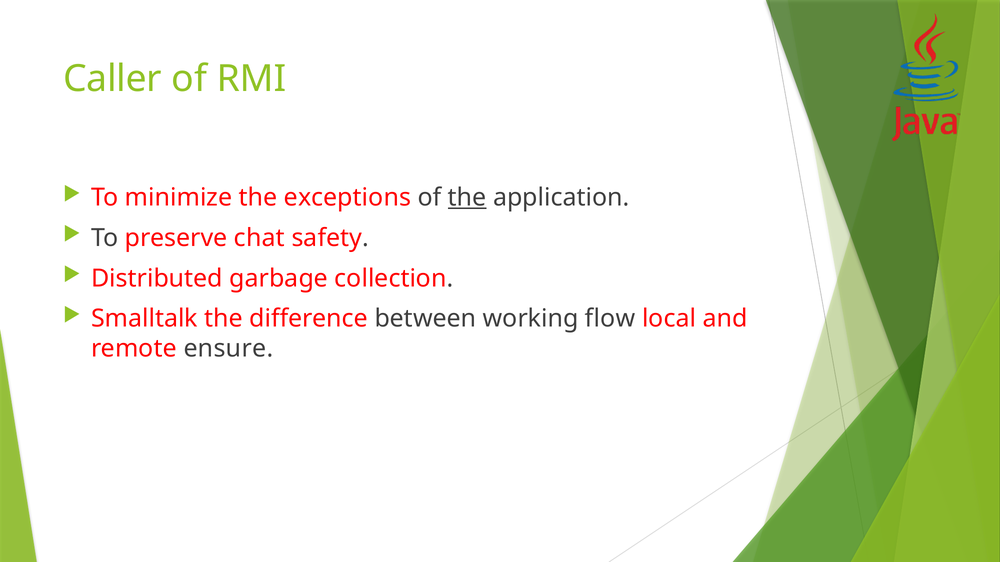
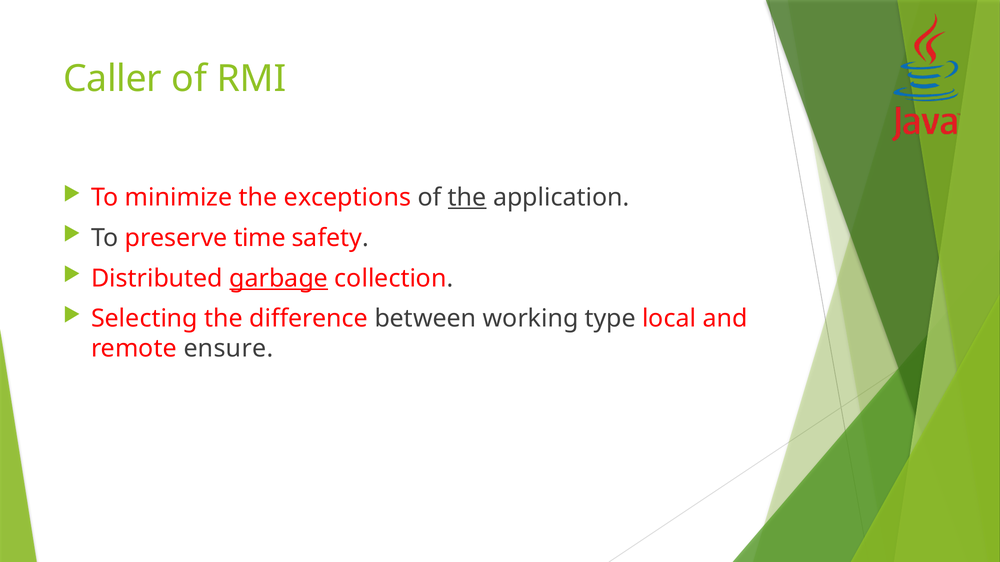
chat: chat -> time
garbage underline: none -> present
Smalltalk: Smalltalk -> Selecting
flow: flow -> type
